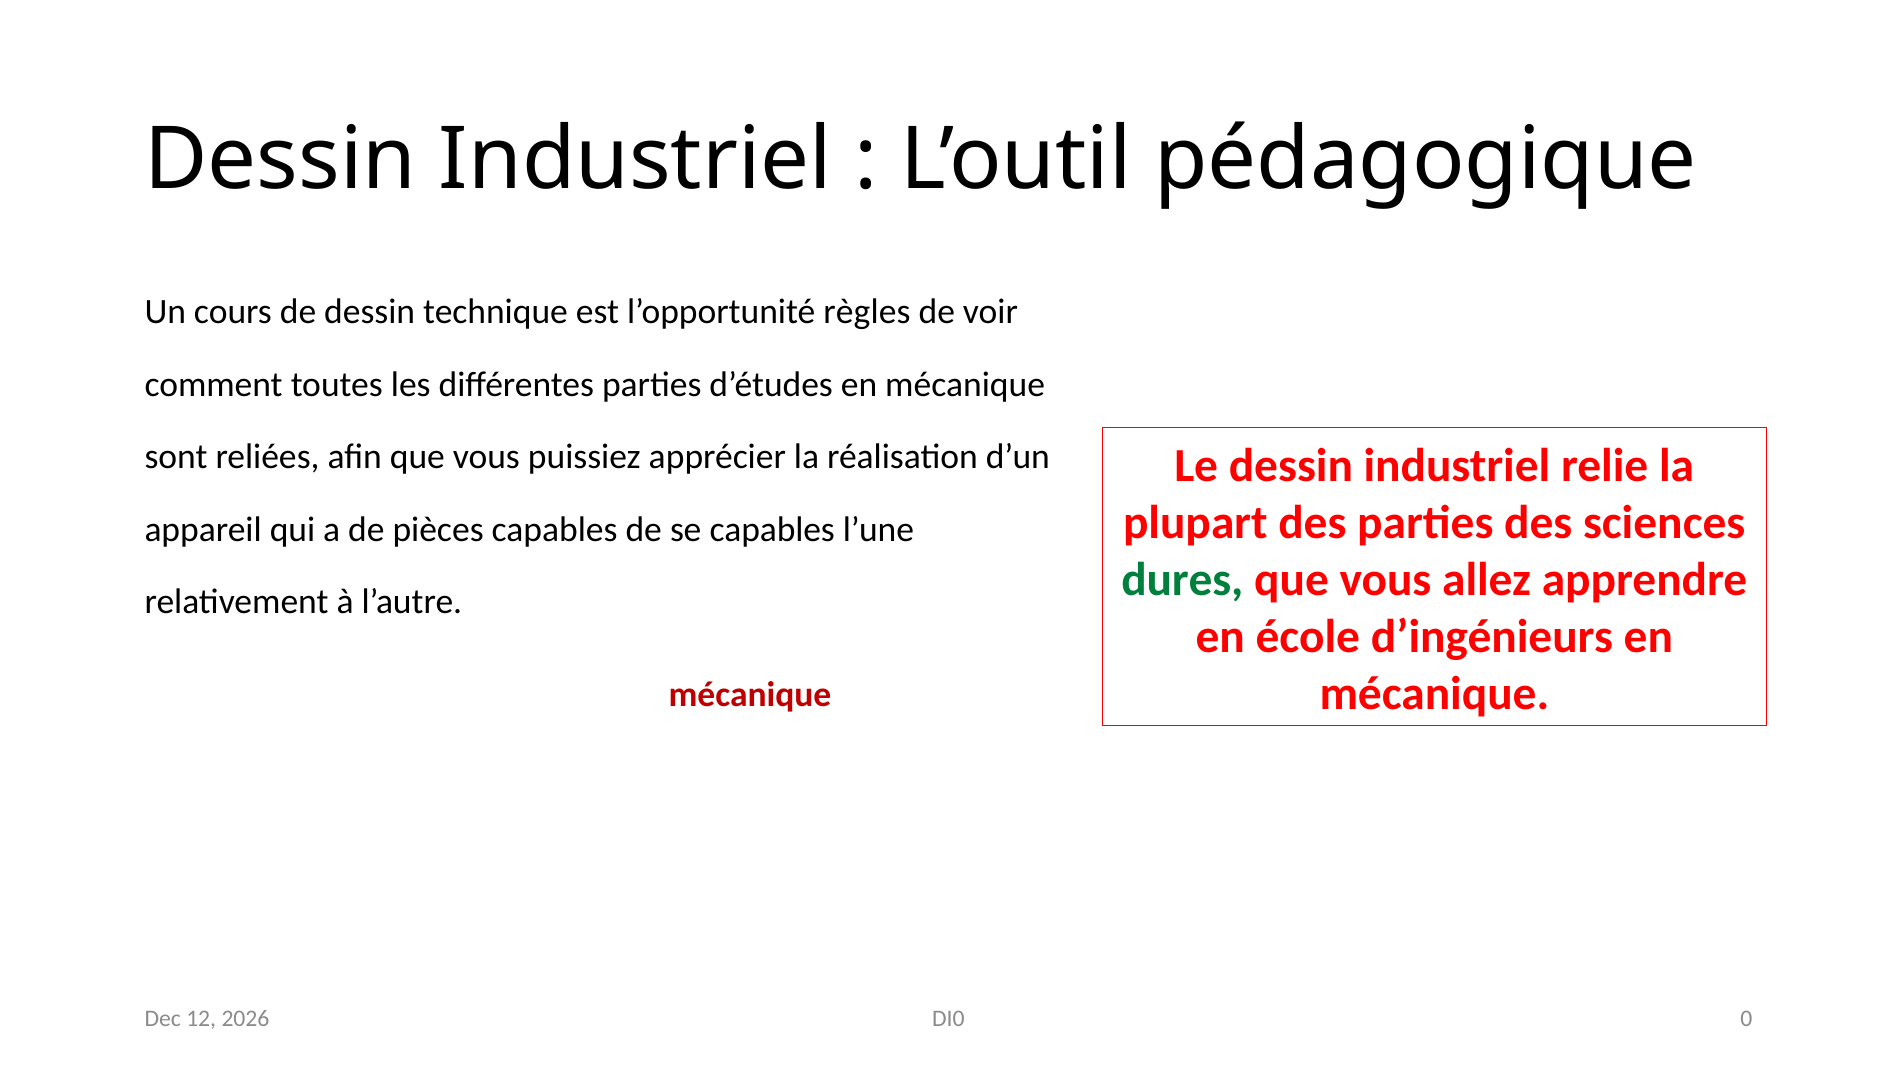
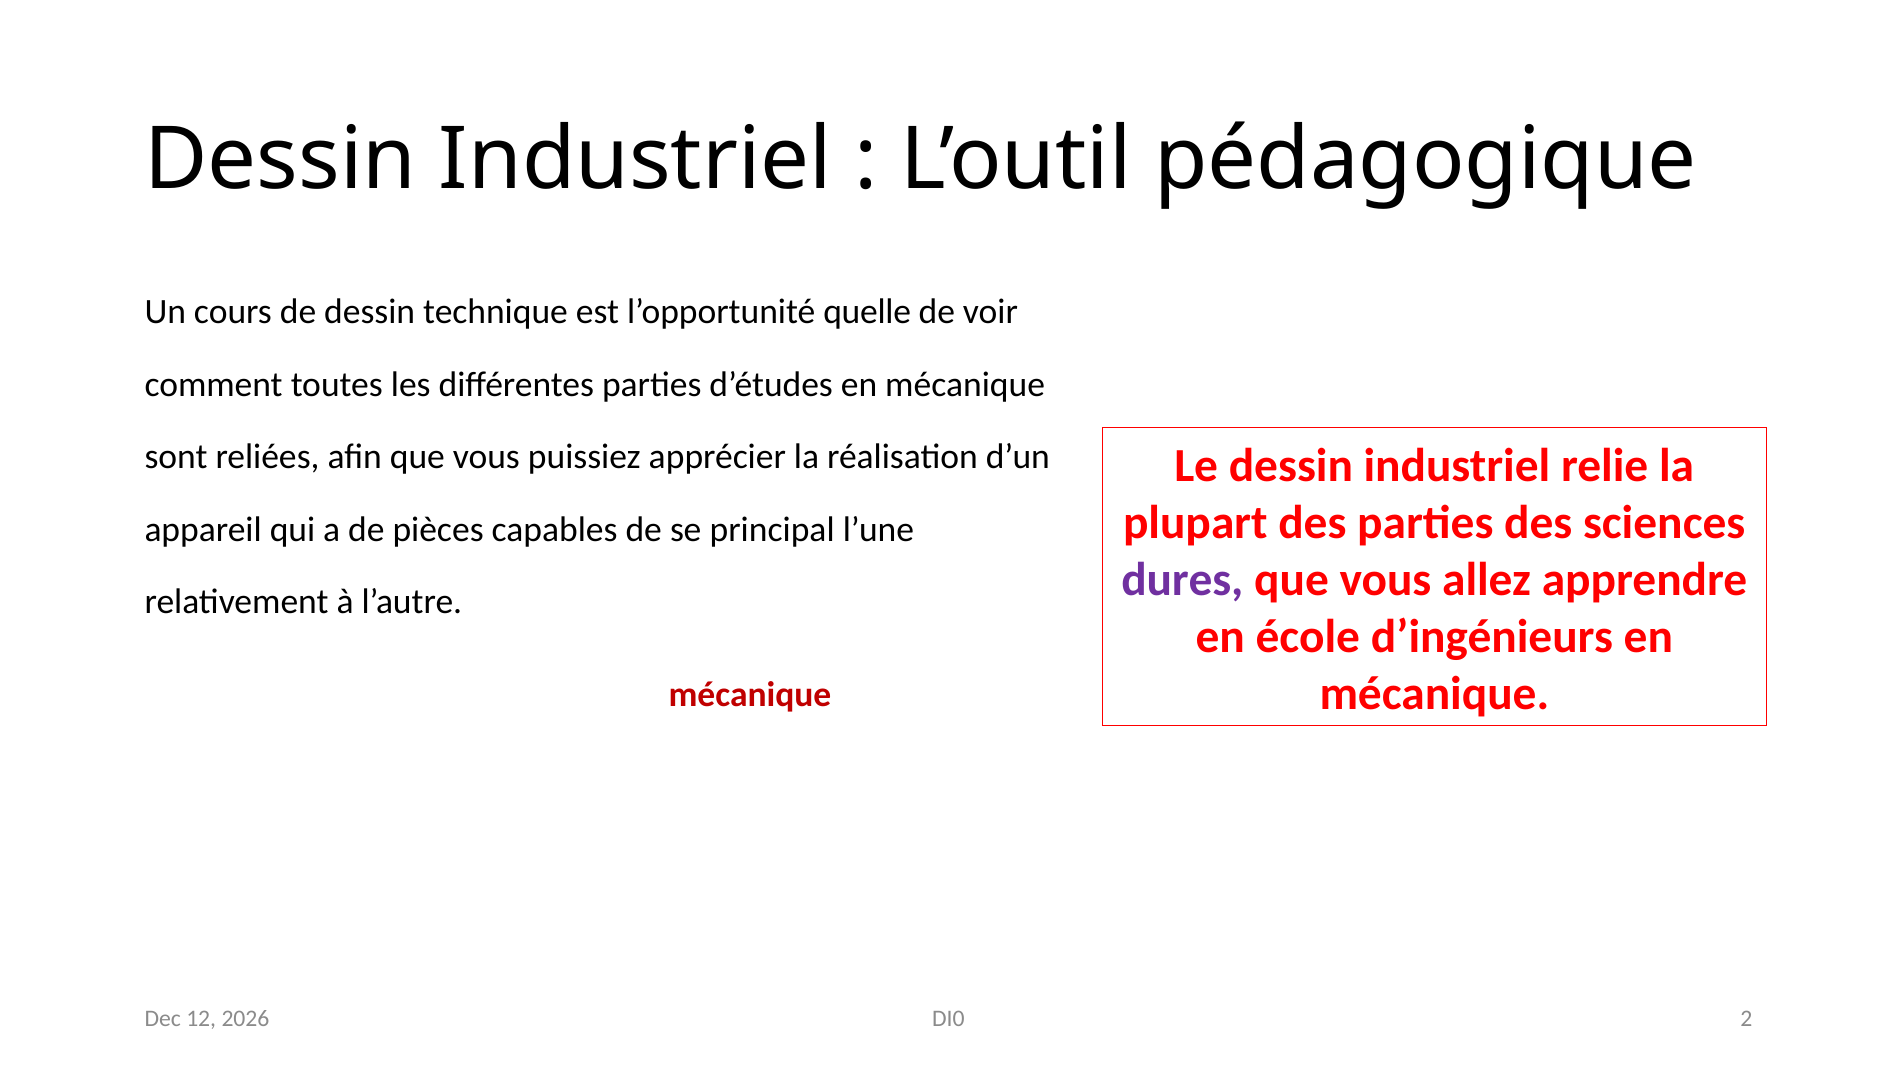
règles: règles -> quelle
se capables: capables -> principal
dures colour: green -> purple
0: 0 -> 2
